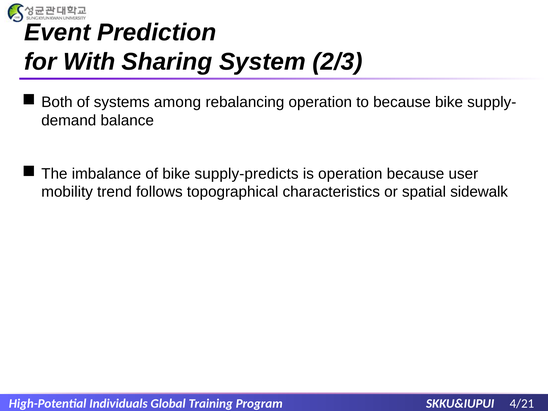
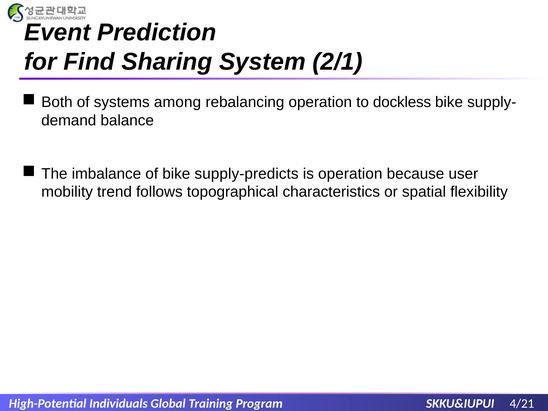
With: With -> Find
2/3: 2/3 -> 2/1
to because: because -> dockless
sidewalk: sidewalk -> flexibility
